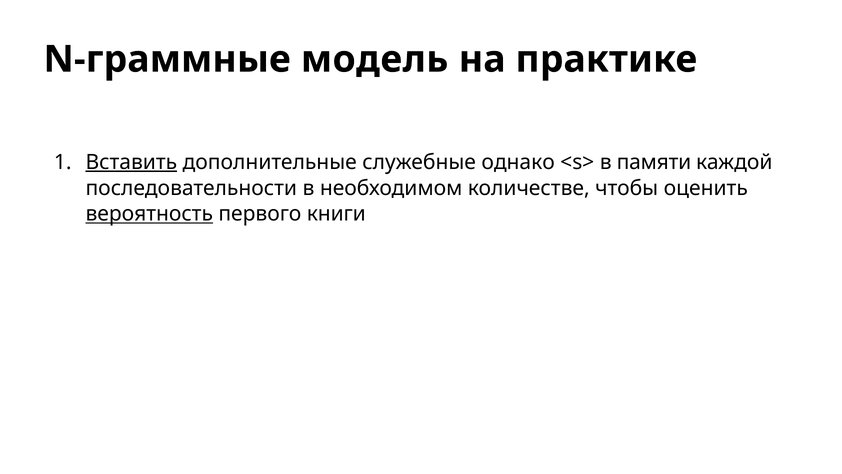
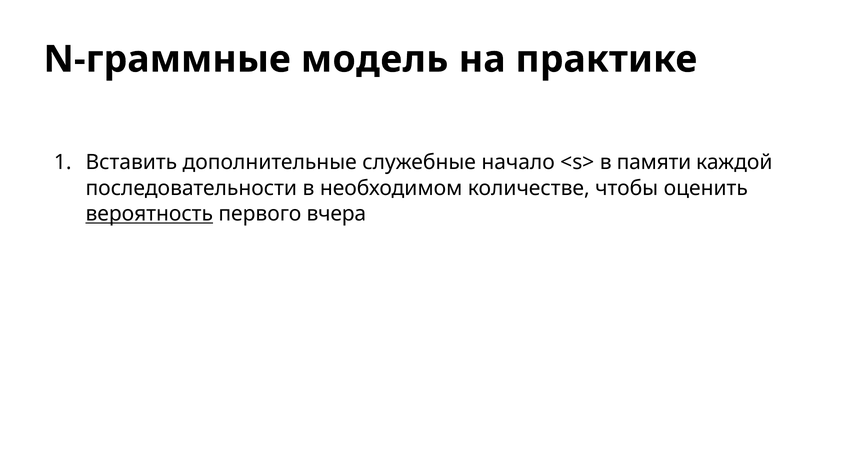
Вставить underline: present -> none
однако: однако -> начало
книги: книги -> вчера
